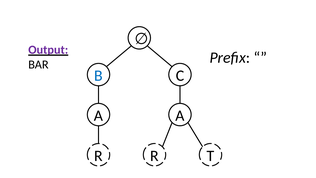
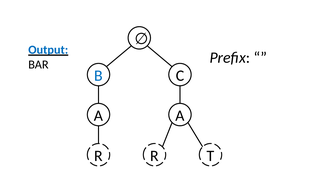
Output colour: purple -> blue
